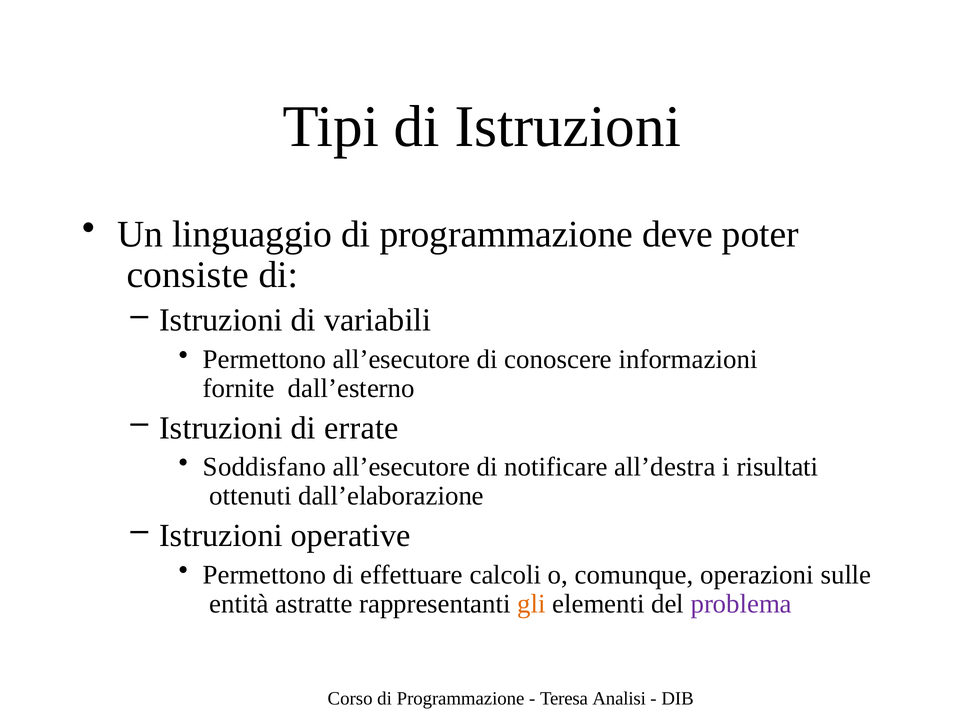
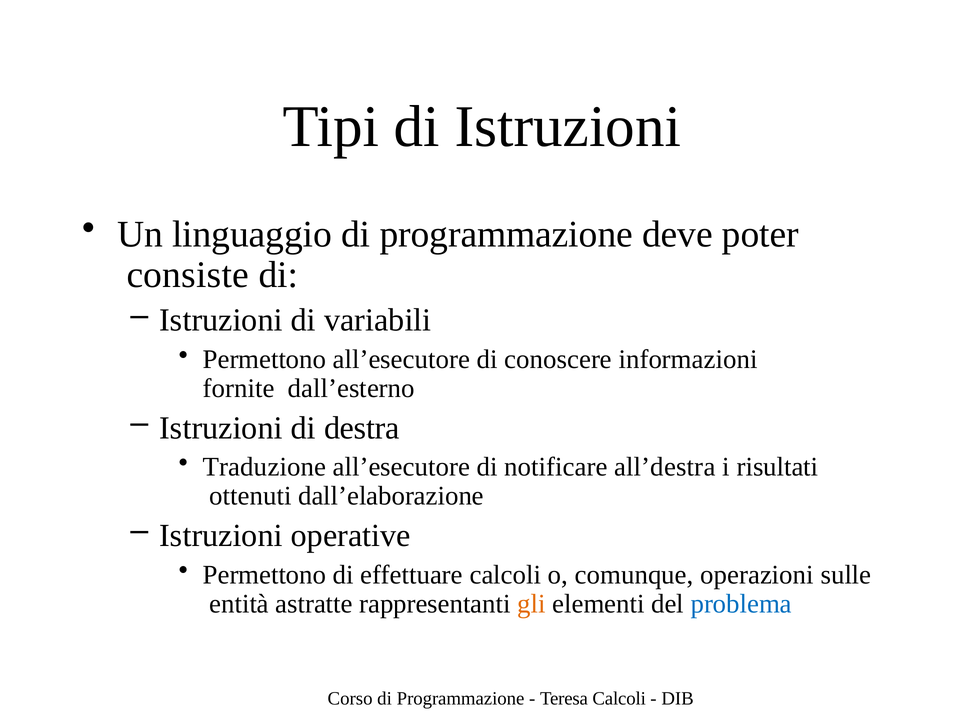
errate: errate -> destra
Soddisfano: Soddisfano -> Traduzione
problema colour: purple -> blue
Teresa Analisi: Analisi -> Calcoli
